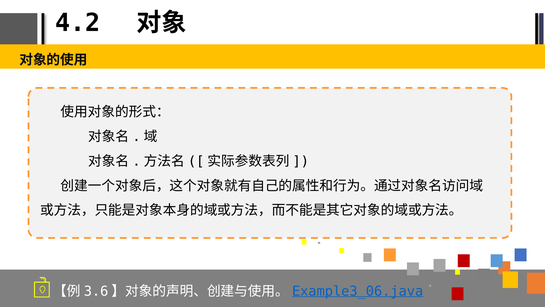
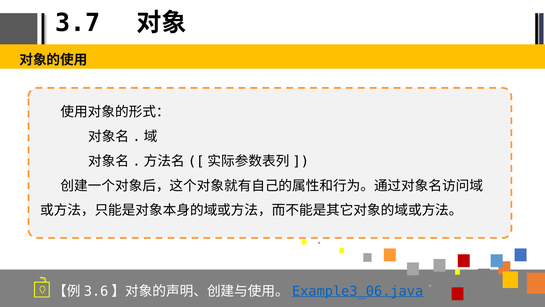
4.2: 4.2 -> 3.7
